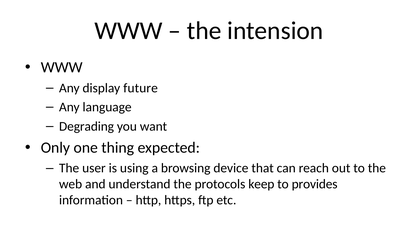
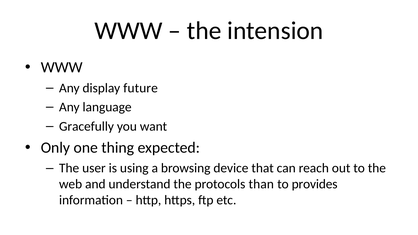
Degrading: Degrading -> Gracefully
keep: keep -> than
